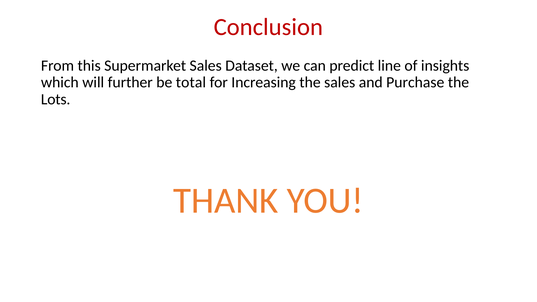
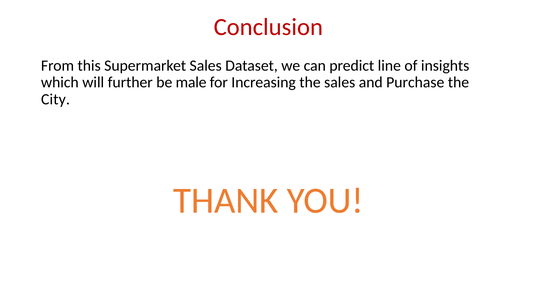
total: total -> male
Lots: Lots -> City
